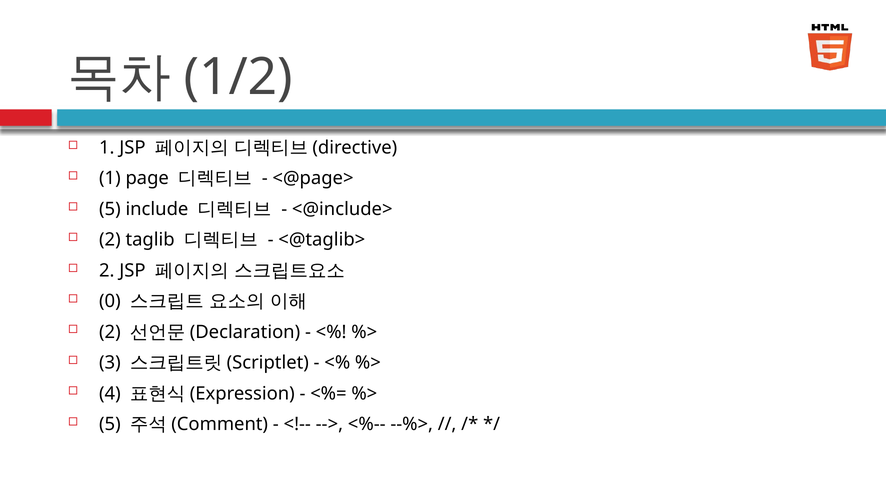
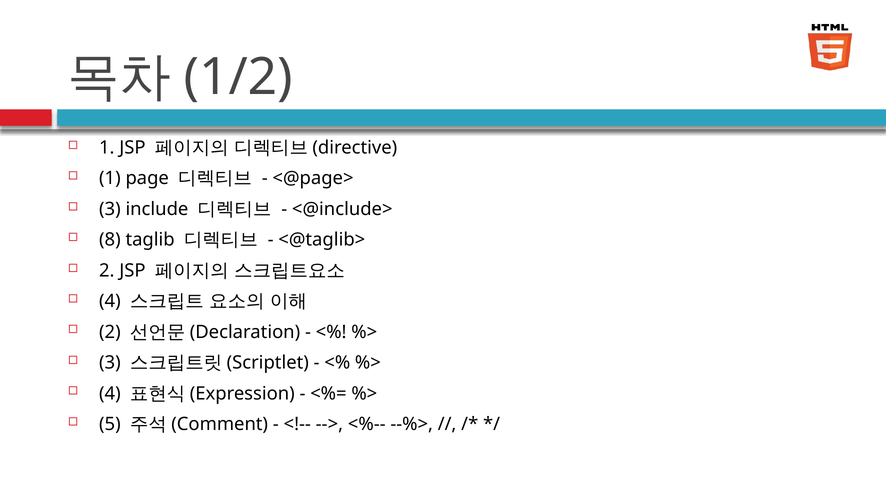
5 at (110, 209): 5 -> 3
2 at (110, 240): 2 -> 8
0 at (110, 302): 0 -> 4
